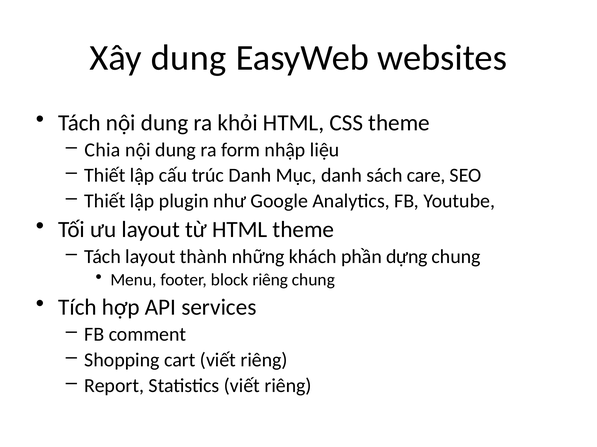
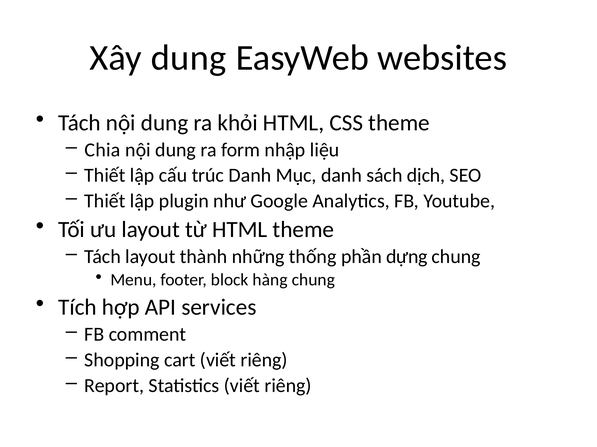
care: care -> dịch
khách: khách -> thống
block riêng: riêng -> hàng
